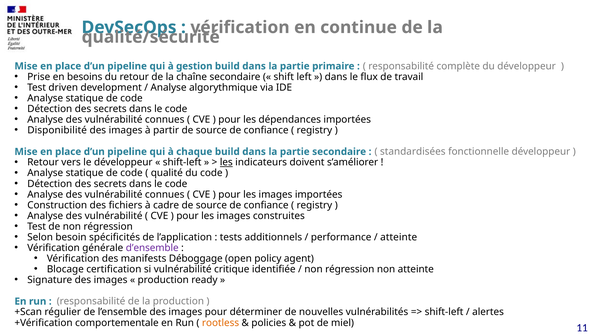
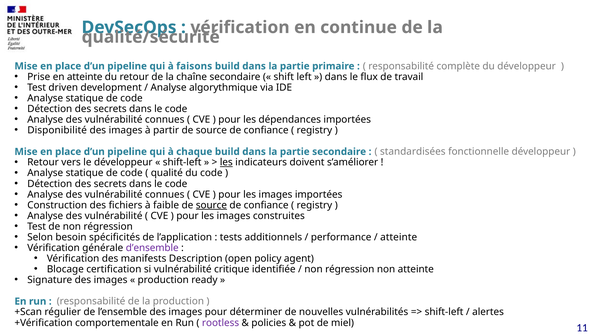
gestion: gestion -> faisons
en besoins: besoins -> atteinte
cadre: cadre -> faible
source at (211, 205) underline: none -> present
Déboggage: Déboggage -> Description
rootless colour: orange -> purple
